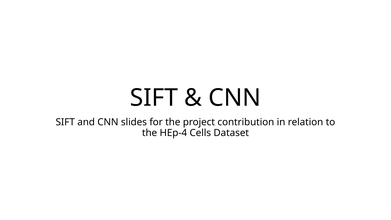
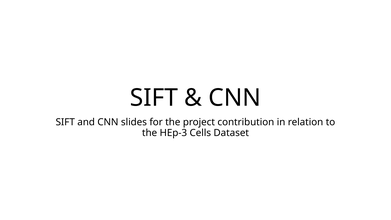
HEp-4: HEp-4 -> HEp-3
